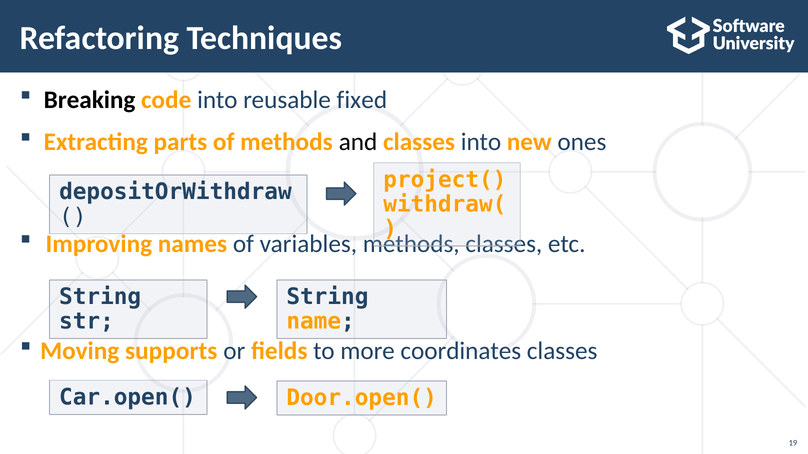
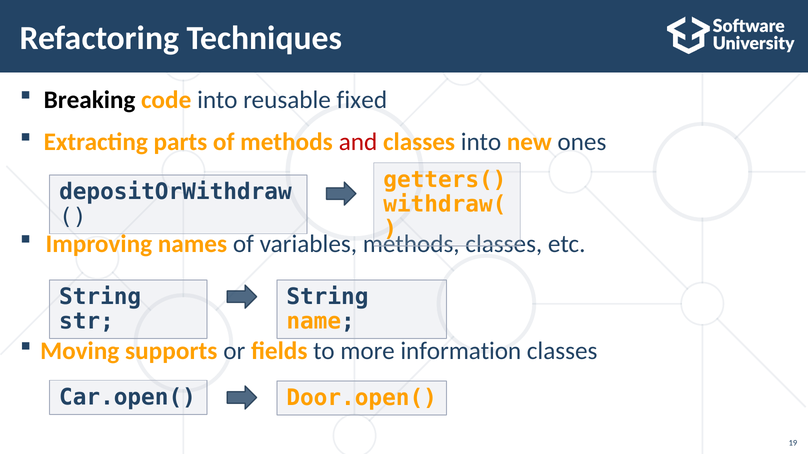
and colour: black -> red
project(: project( -> getters(
coordinates: coordinates -> information
